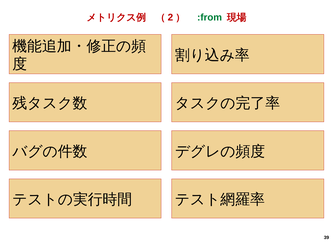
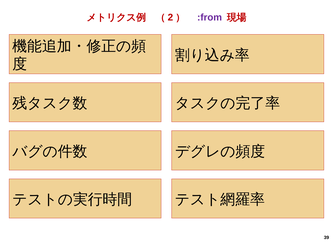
:from colour: green -> purple
